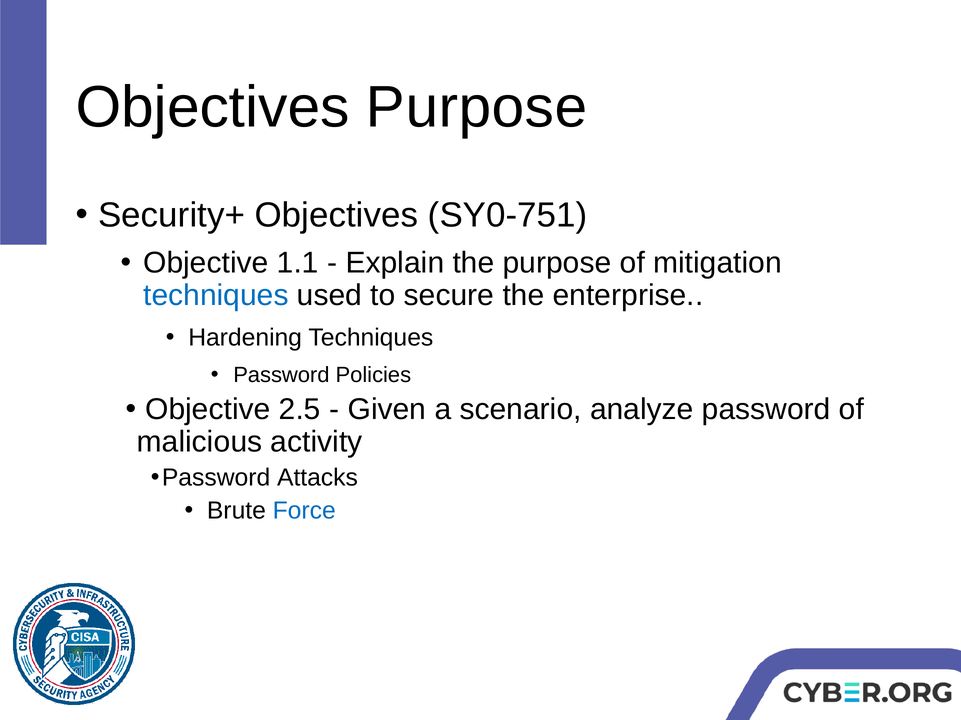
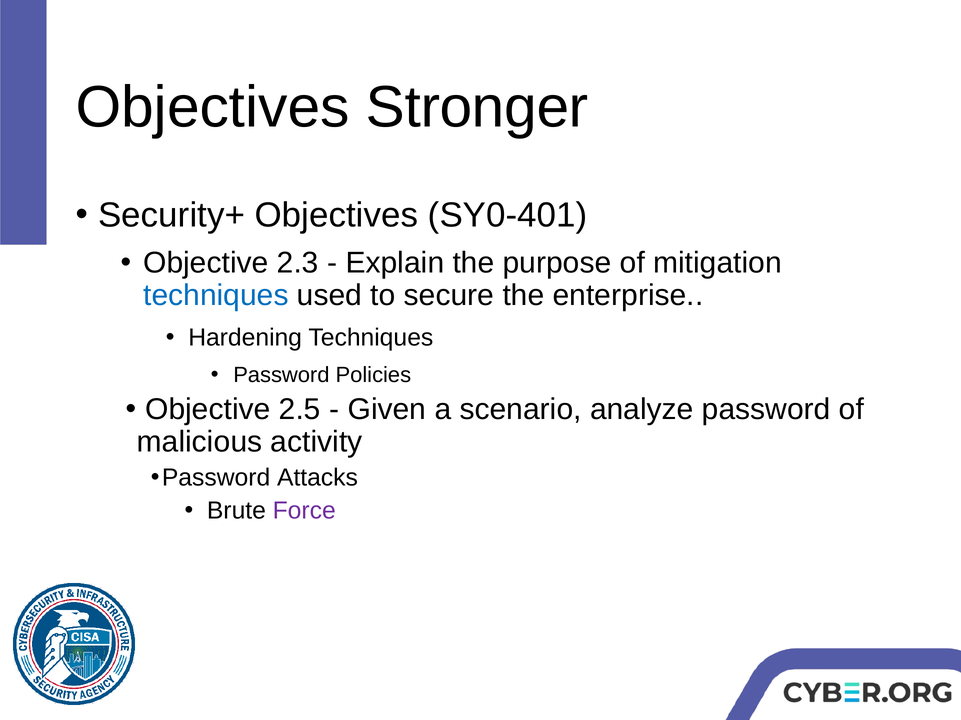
Objectives Purpose: Purpose -> Stronger
SY0-751: SY0-751 -> SY0-401
1.1: 1.1 -> 2.3
Force colour: blue -> purple
